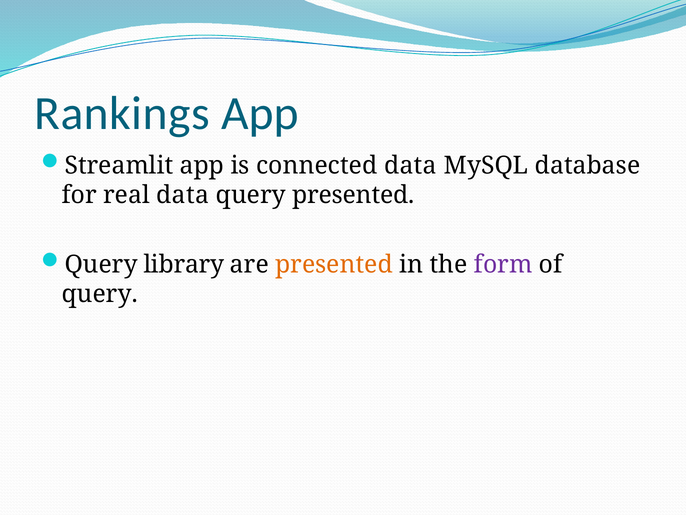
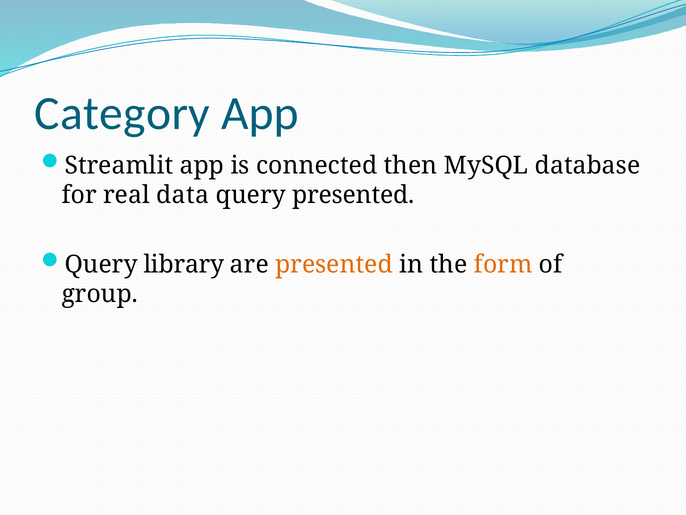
Rankings: Rankings -> Category
connected data: data -> then
form colour: purple -> orange
query at (100, 294): query -> group
